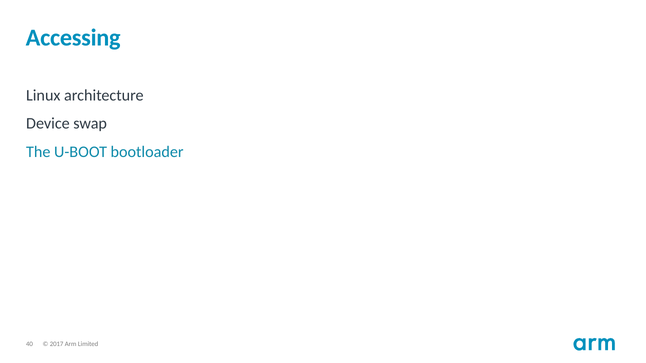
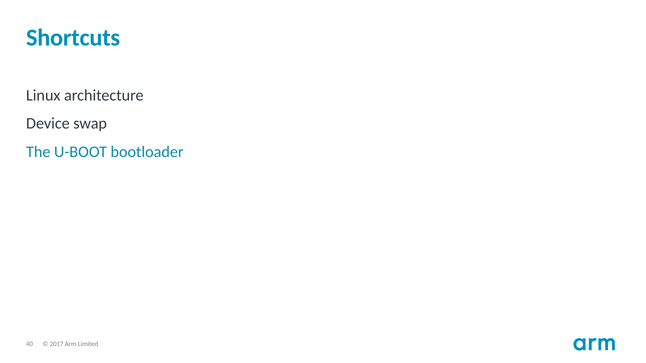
Accessing: Accessing -> Shortcuts
